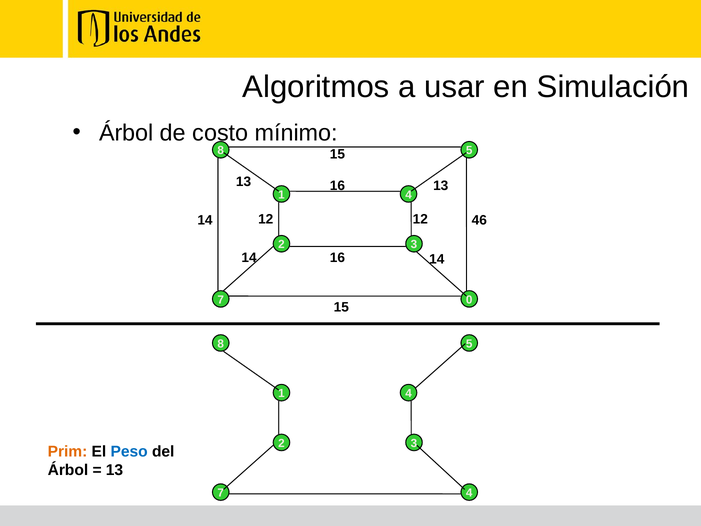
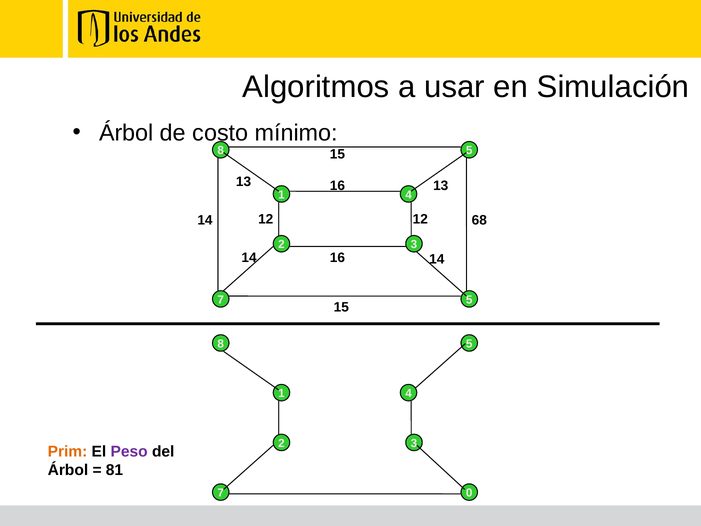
46: 46 -> 68
7 0: 0 -> 5
Peso colour: blue -> purple
13 at (114, 470): 13 -> 81
7 4: 4 -> 0
